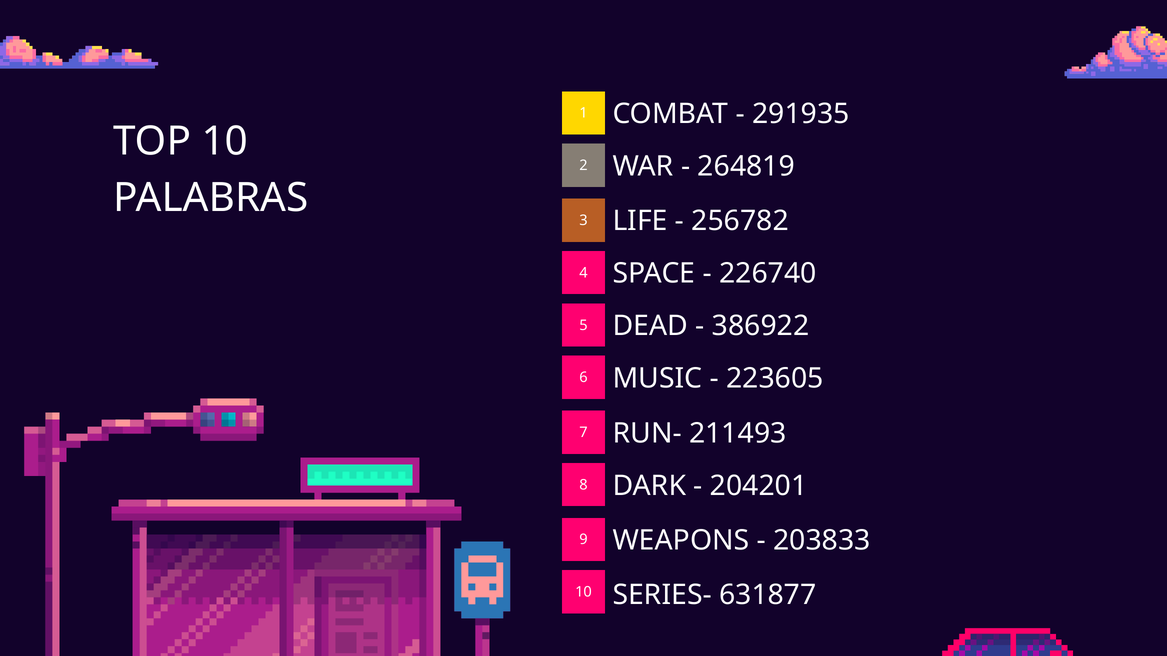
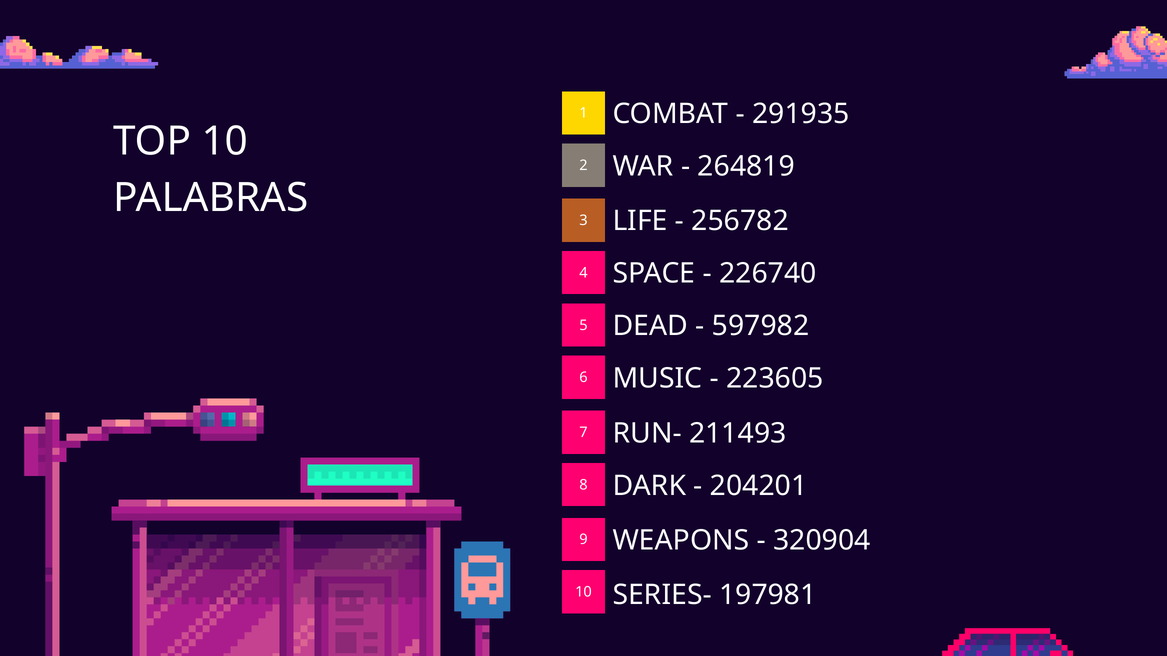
386922: 386922 -> 597982
203833: 203833 -> 320904
631877: 631877 -> 197981
